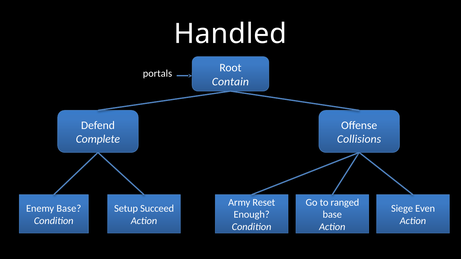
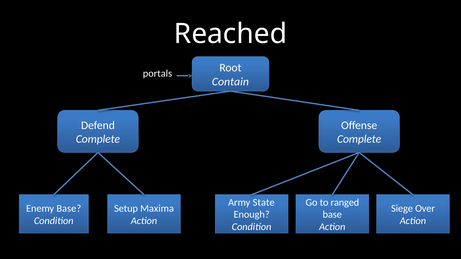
Handled: Handled -> Reached
Collisions at (359, 139): Collisions -> Complete
Reset: Reset -> State
Succeed: Succeed -> Maxima
Even: Even -> Over
